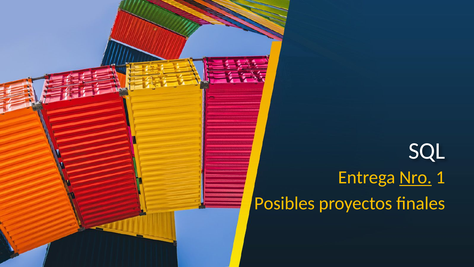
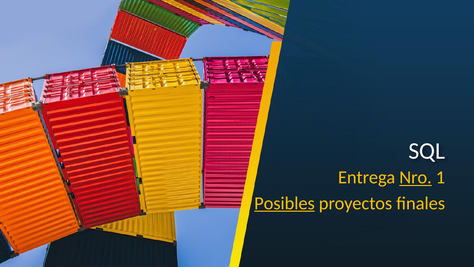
Posibles underline: none -> present
